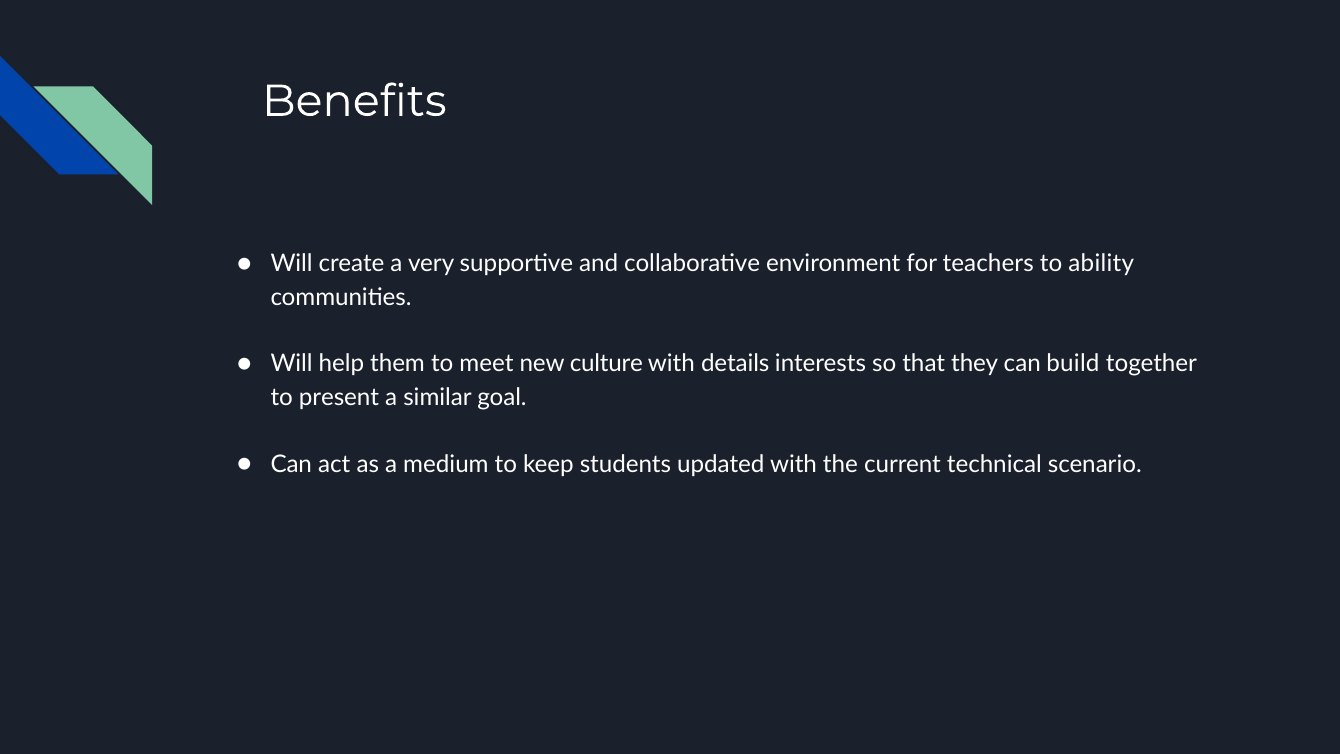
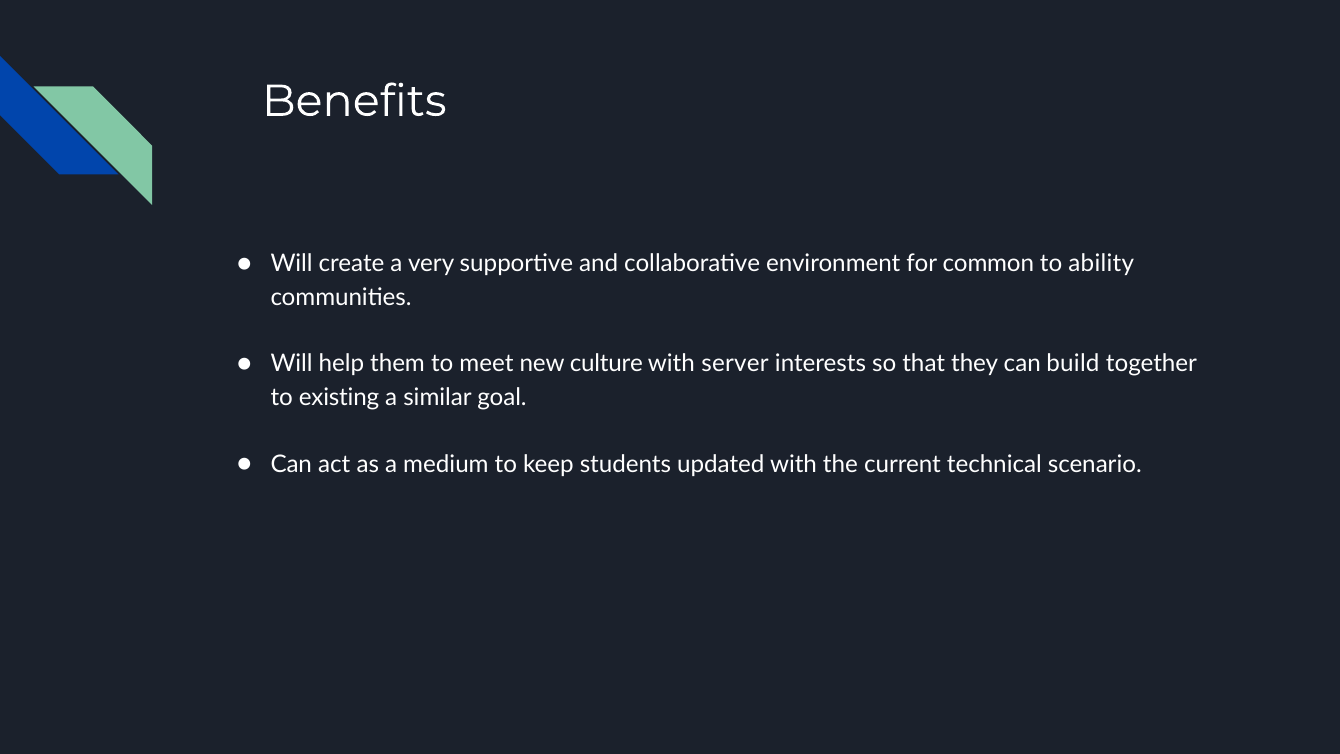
teachers: teachers -> common
details: details -> server
present: present -> existing
